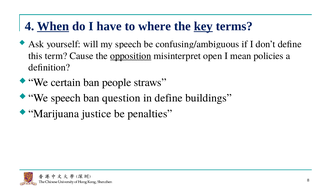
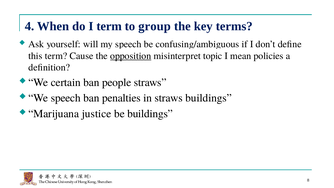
When underline: present -> none
I have: have -> term
where: where -> group
key underline: present -> none
open: open -> topic
question: question -> penalties
in define: define -> straws
be penalties: penalties -> buildings
